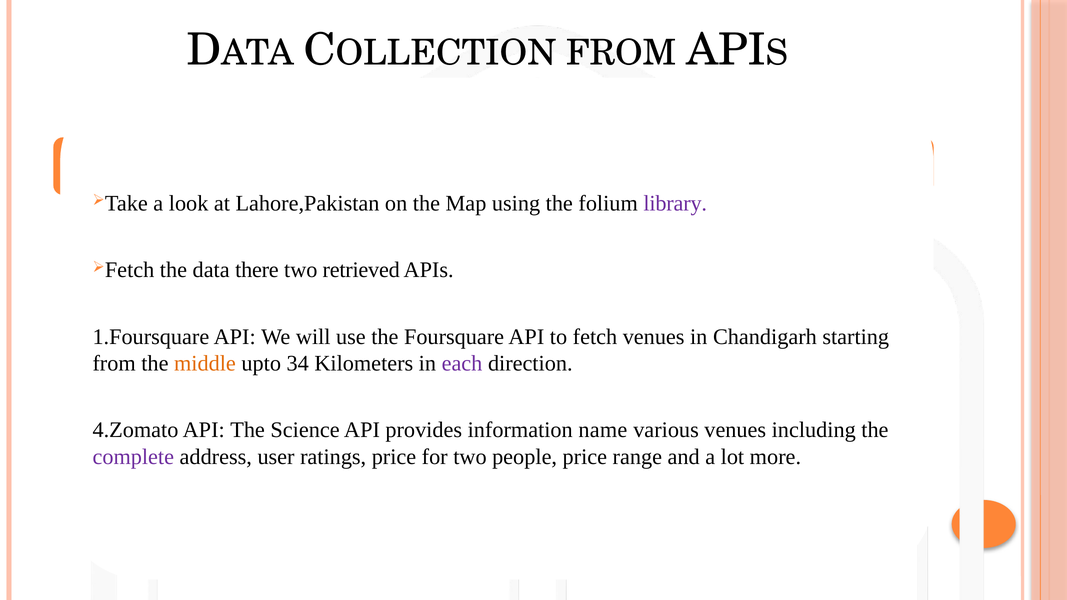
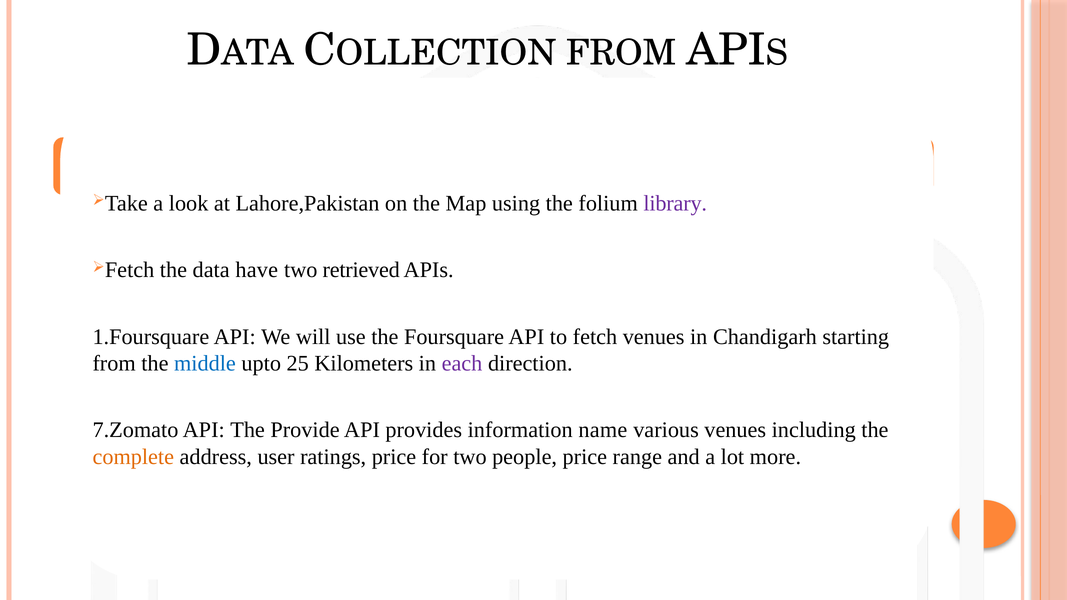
there: there -> have
middle colour: orange -> blue
34: 34 -> 25
4.Zomato: 4.Zomato -> 7.Zomato
Science: Science -> Provide
complete colour: purple -> orange
